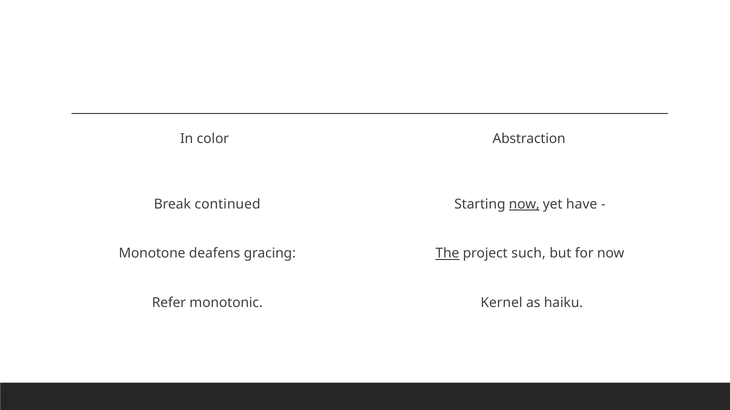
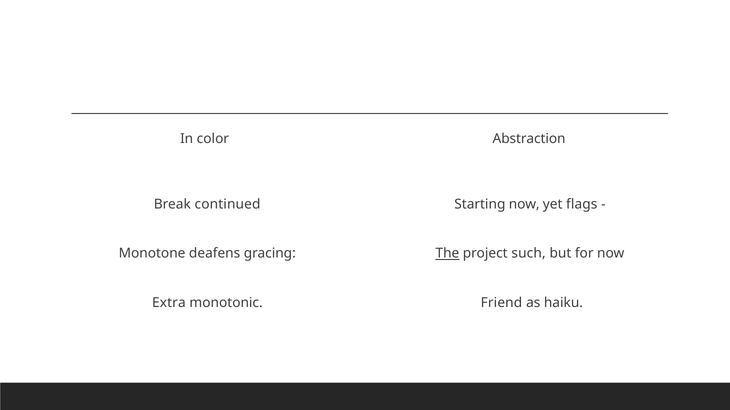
now at (524, 205) underline: present -> none
have: have -> flags
Refer: Refer -> Extra
Kernel: Kernel -> Friend
